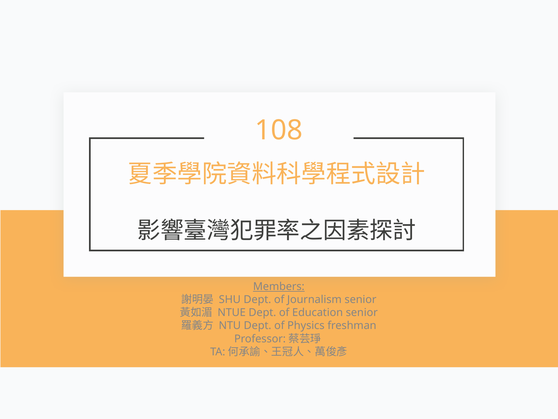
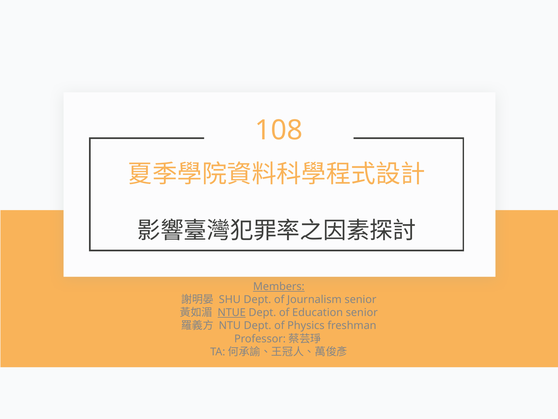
NTUE underline: none -> present
